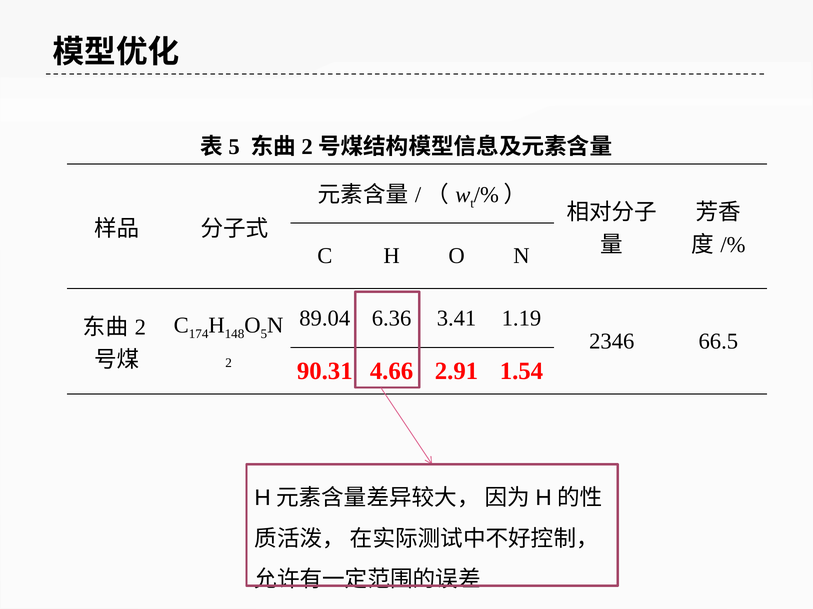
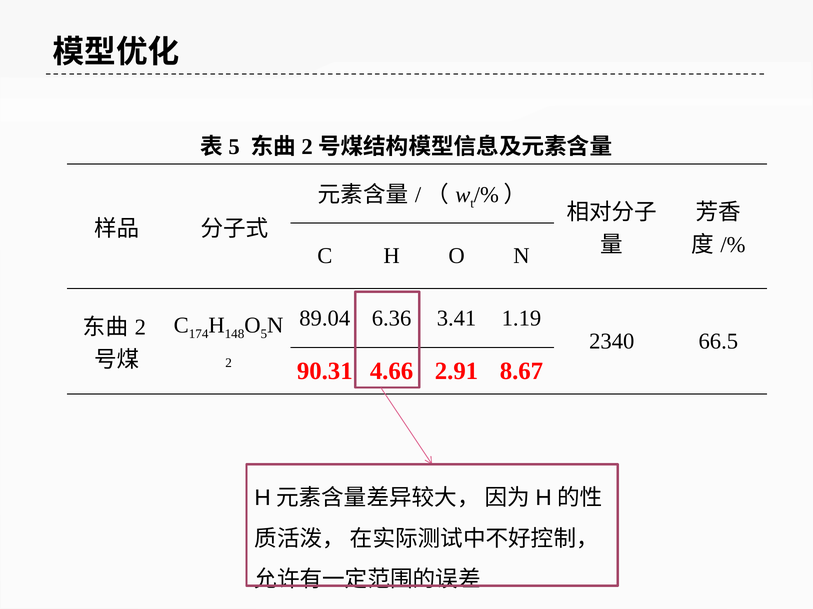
2346: 2346 -> 2340
1.54: 1.54 -> 8.67
